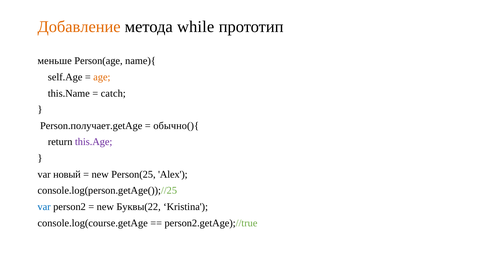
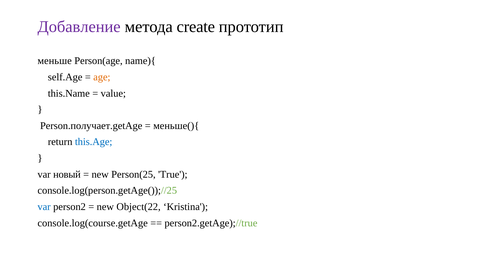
Добавление colour: orange -> purple
while: while -> create
catch: catch -> value
обычно(){: обычно(){ -> меньше(){
this.Age colour: purple -> blue
Alex: Alex -> True
Буквы(22: Буквы(22 -> Object(22
